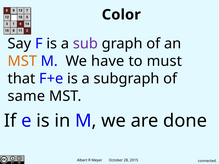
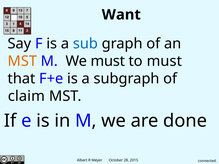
Color: Color -> Want
sub colour: purple -> blue
We have: have -> must
same: same -> claim
